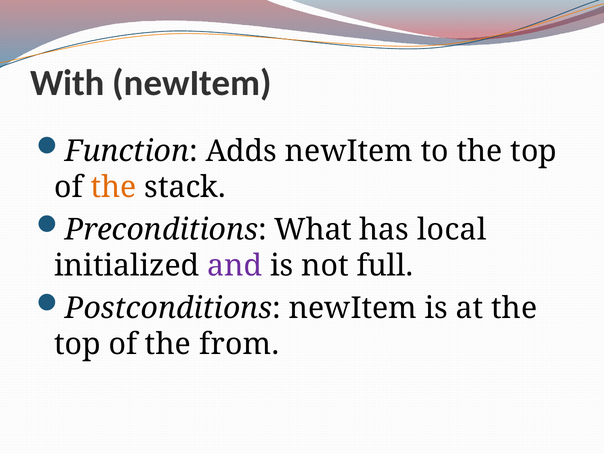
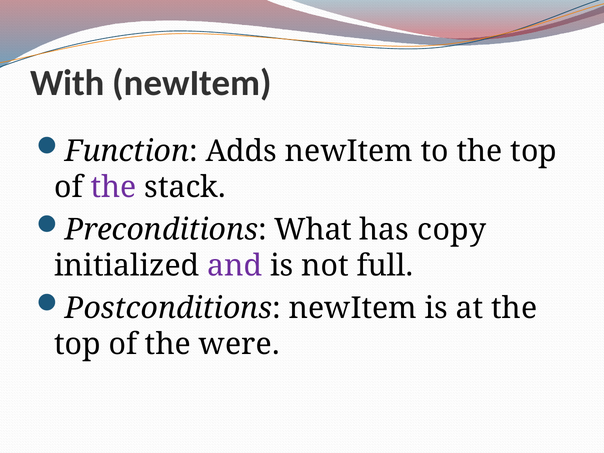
the at (114, 187) colour: orange -> purple
local: local -> copy
from: from -> were
